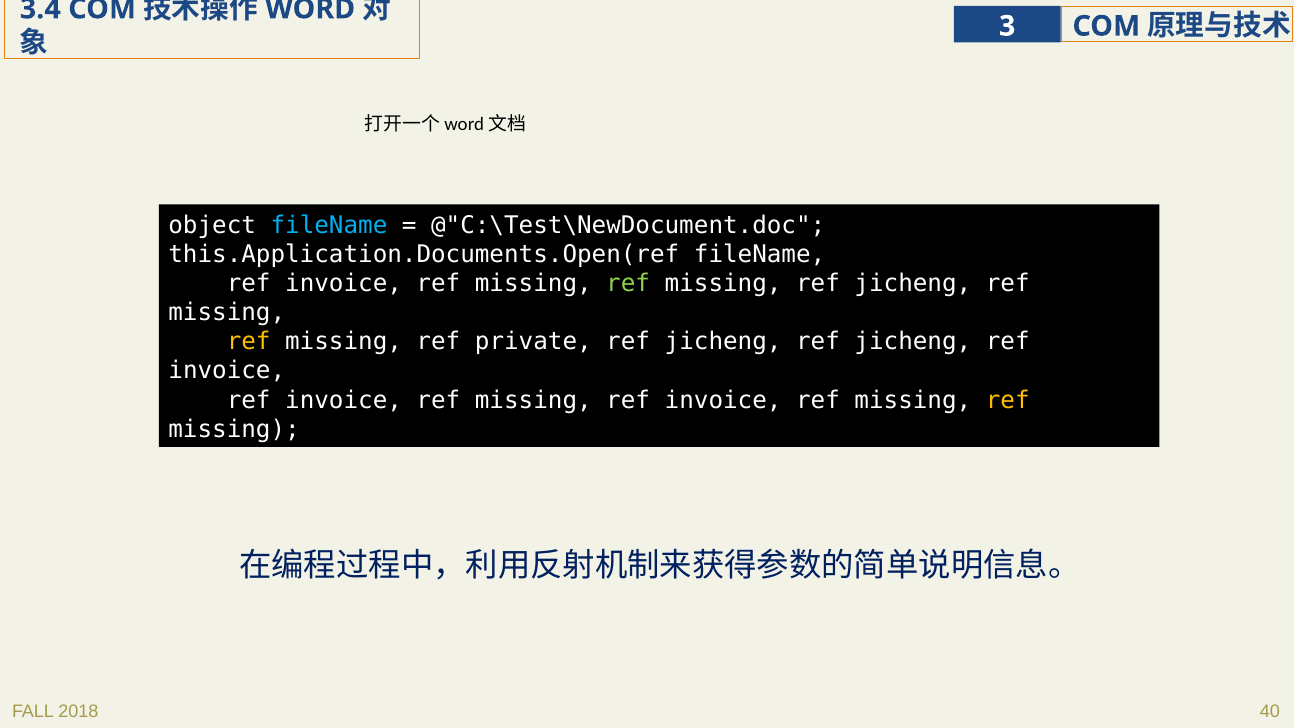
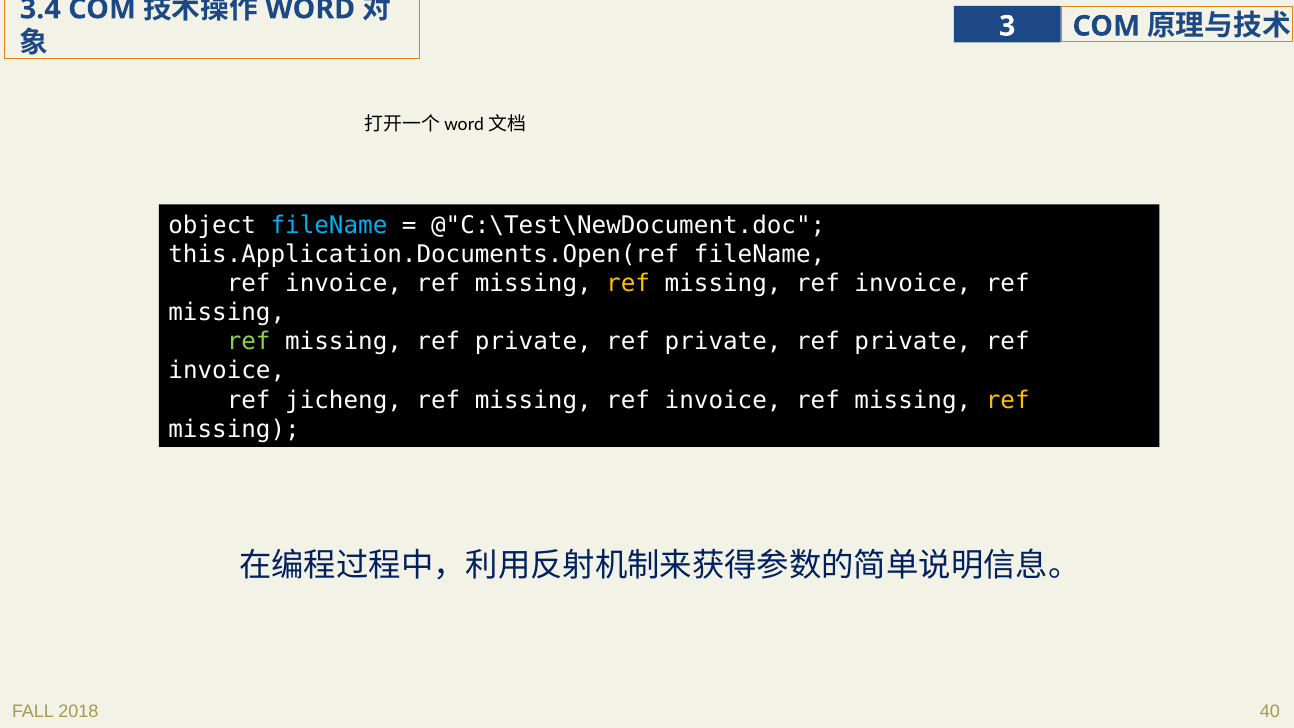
ref at (628, 284) colour: light green -> yellow
jicheng at (913, 284): jicheng -> invoice
ref at (249, 342) colour: yellow -> light green
jicheng at (723, 342): jicheng -> private
jicheng at (913, 342): jicheng -> private
invoice at (344, 400): invoice -> jicheng
